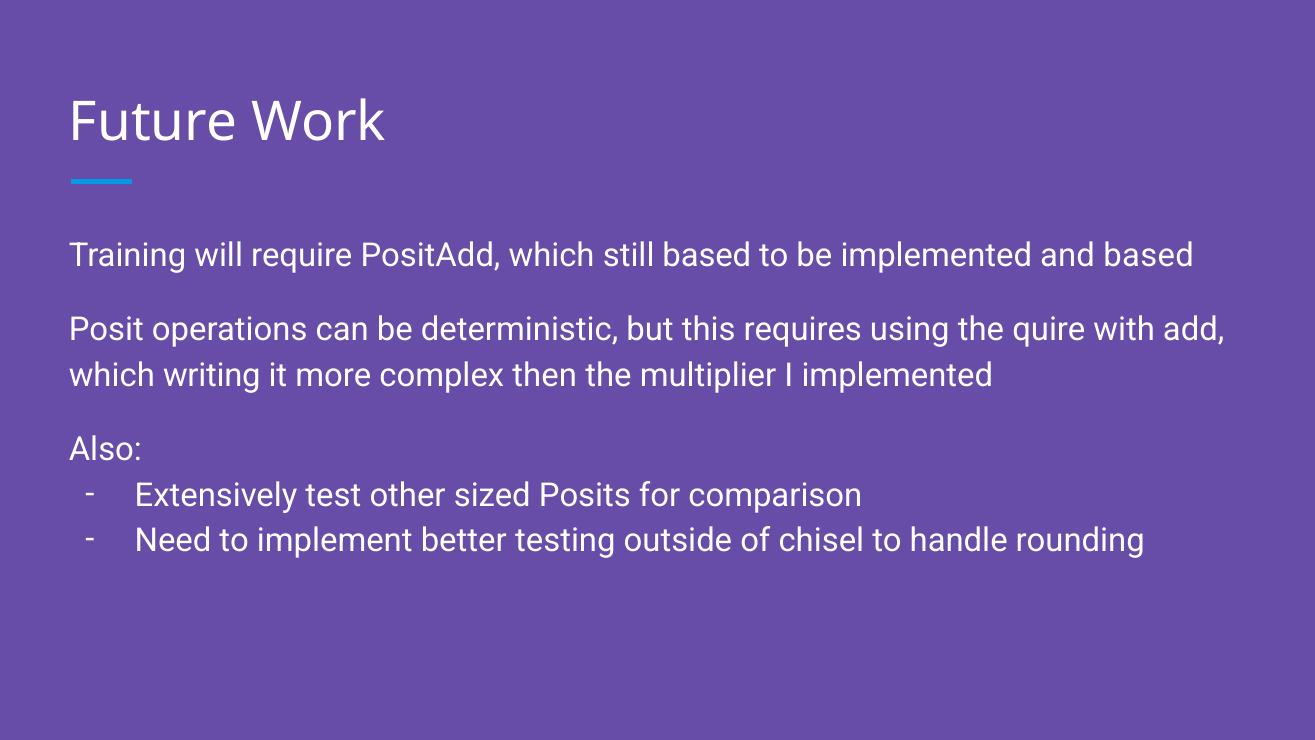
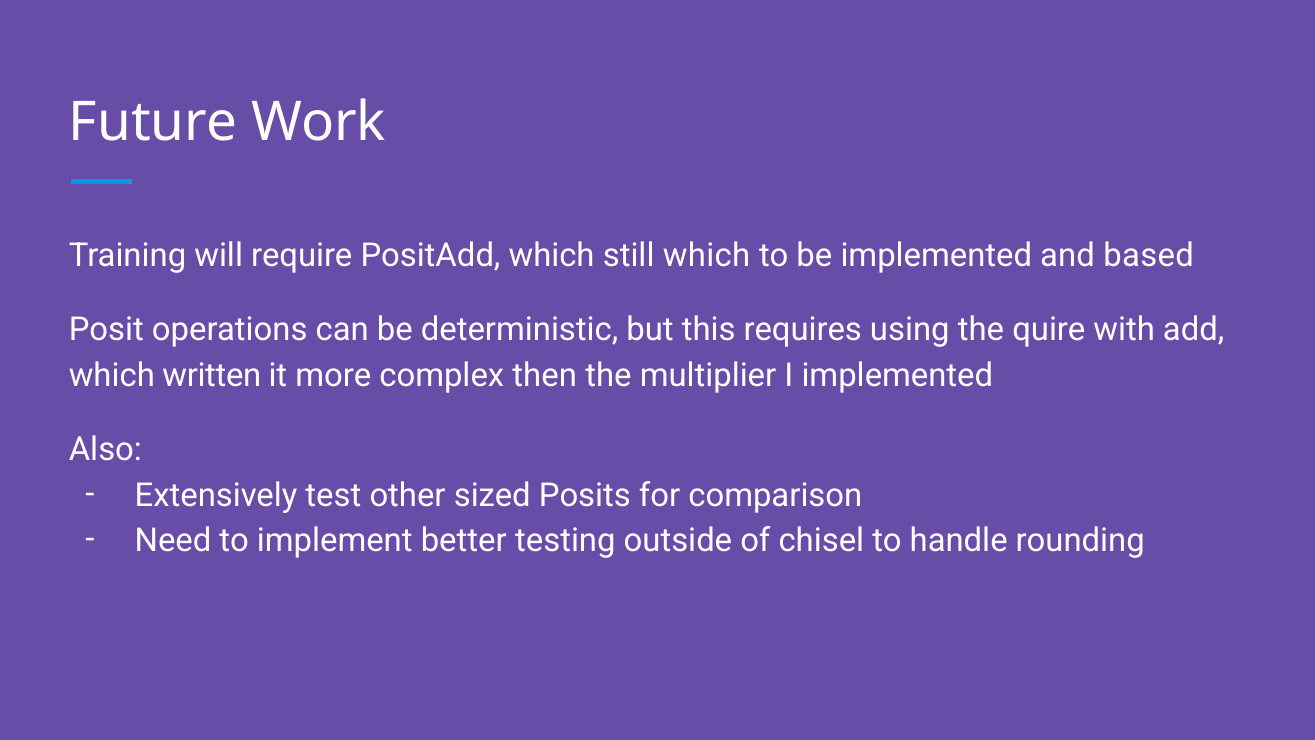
still based: based -> which
writing: writing -> written
